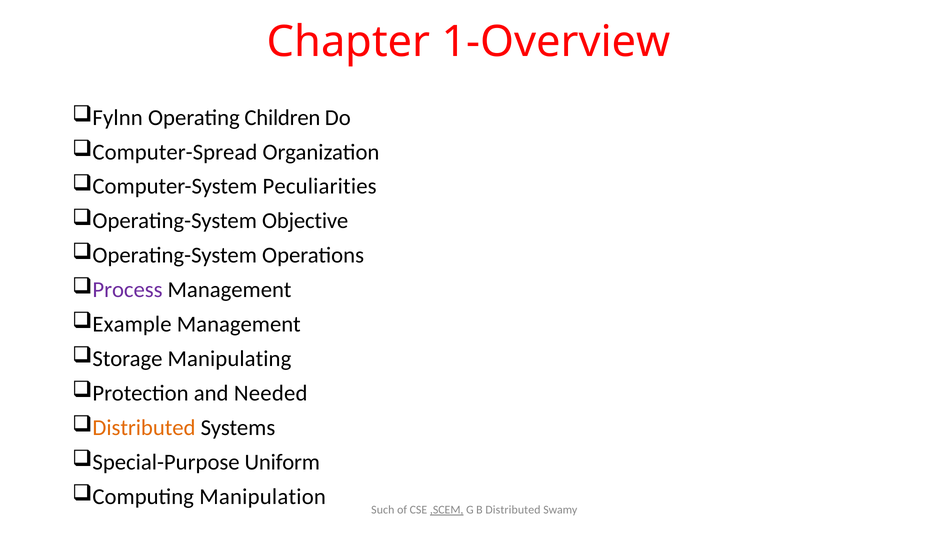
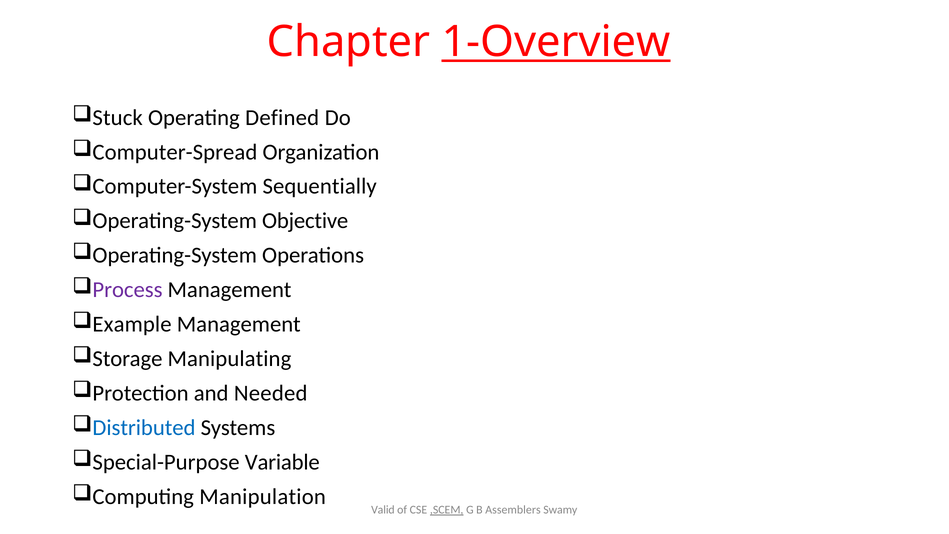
1-Overview underline: none -> present
Fylnn: Fylnn -> Stuck
Children: Children -> Defined
Peculiarities: Peculiarities -> Sequentially
Distributed at (144, 427) colour: orange -> blue
Uniform: Uniform -> Variable
Such: Such -> Valid
B Distributed: Distributed -> Assemblers
